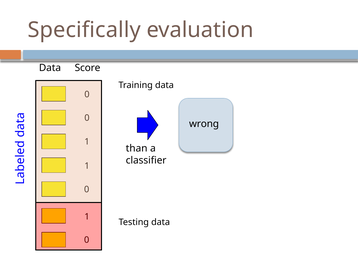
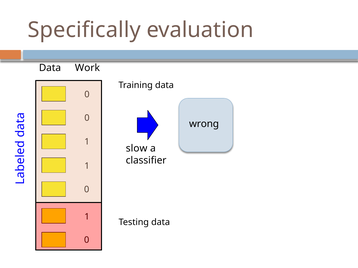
Score: Score -> Work
than: than -> slow
